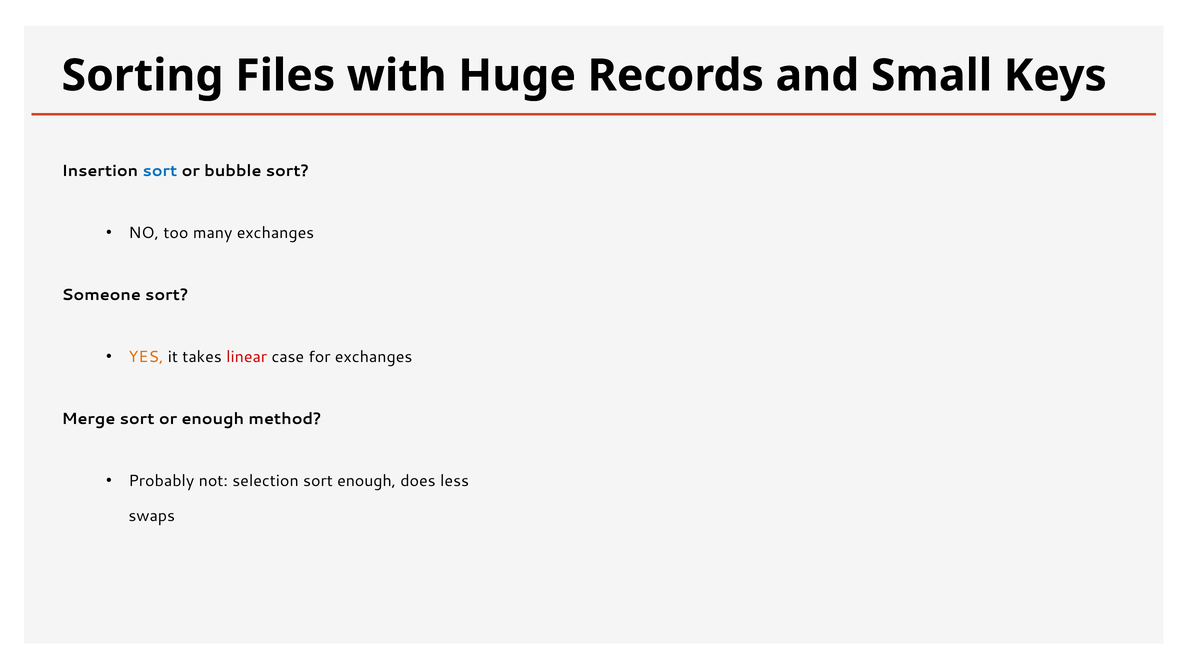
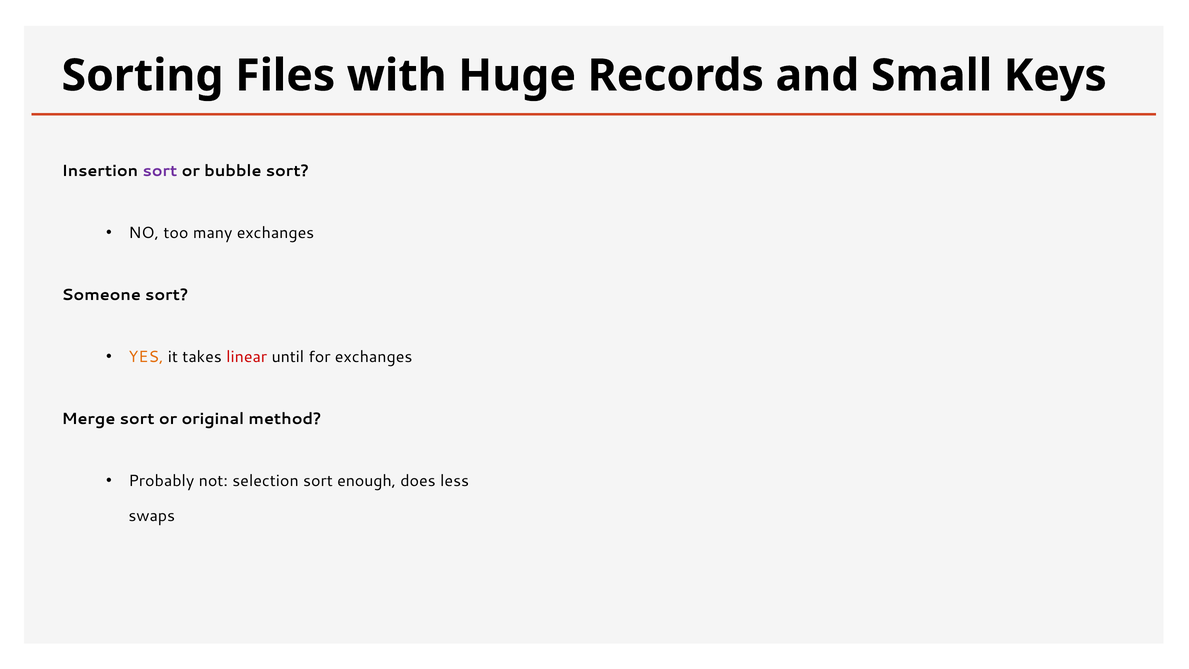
sort at (160, 171) colour: blue -> purple
case: case -> until
or enough: enough -> original
